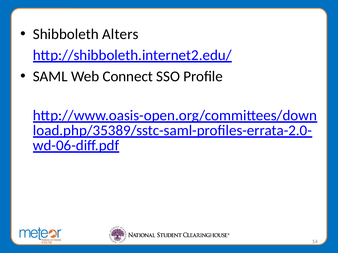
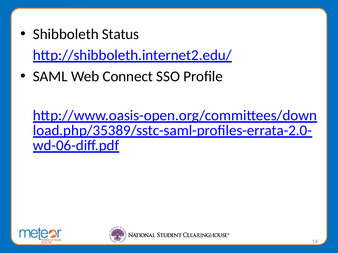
Alters: Alters -> Status
